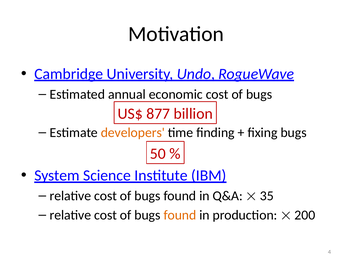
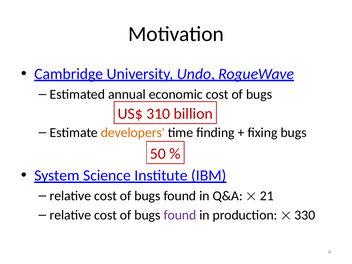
877: 877 -> 310
35: 35 -> 21
found at (180, 215) colour: orange -> purple
200: 200 -> 330
